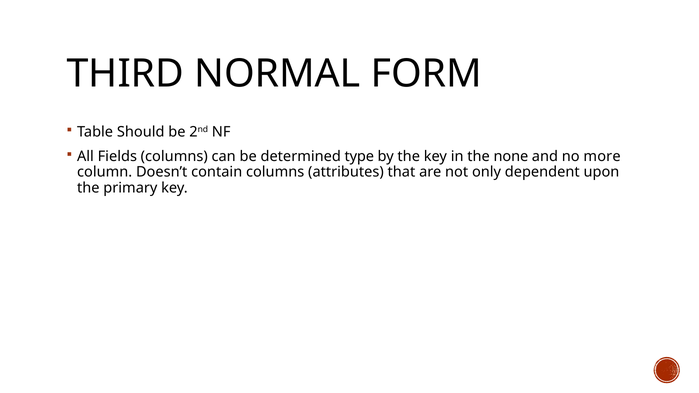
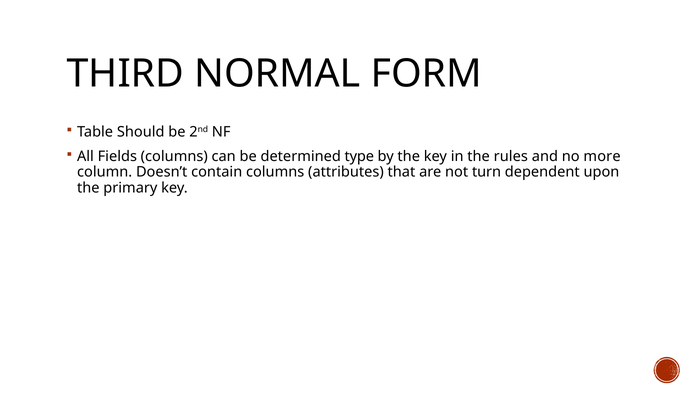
none: none -> rules
only: only -> turn
